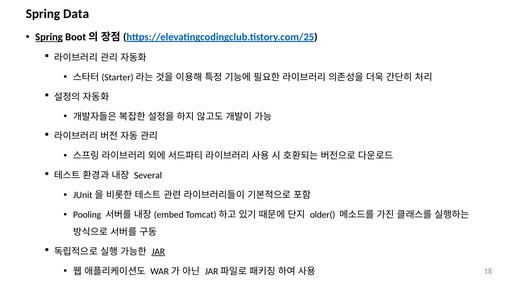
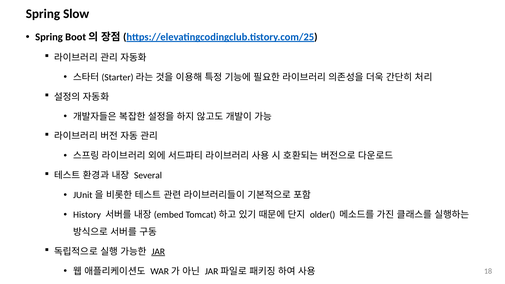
Data: Data -> Slow
Spring at (49, 37) underline: present -> none
Pooling: Pooling -> History
